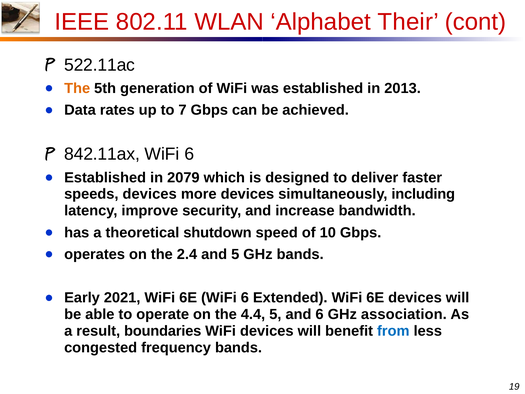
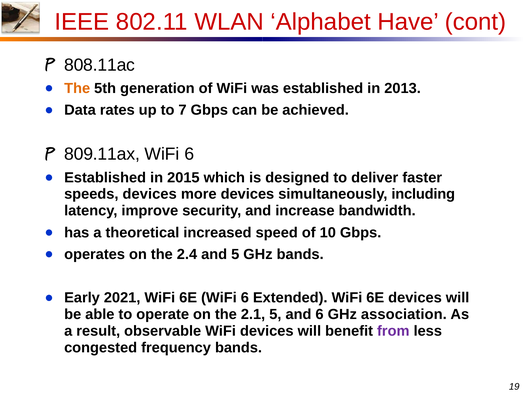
Their: Their -> Have
522.11ac: 522.11ac -> 808.11ac
842.11ax: 842.11ax -> 809.11ax
2079: 2079 -> 2015
shutdown: shutdown -> increased
4.4: 4.4 -> 2.1
boundaries: boundaries -> observable
from colour: blue -> purple
